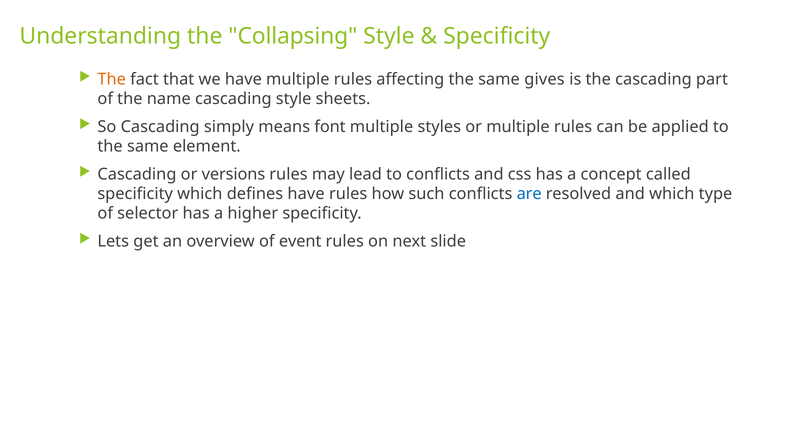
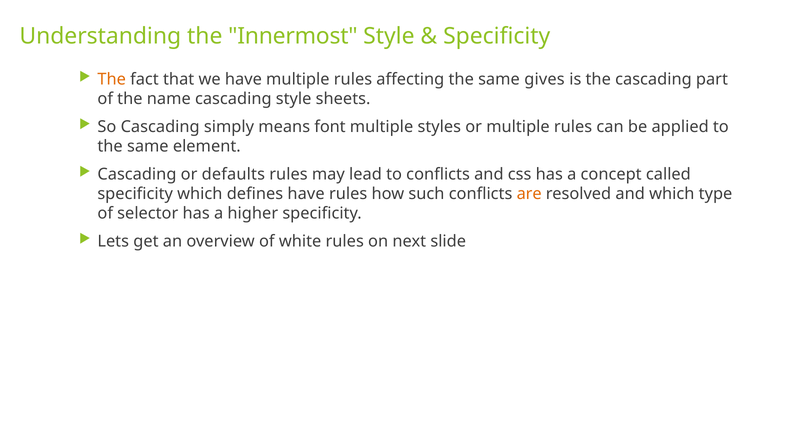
Collapsing: Collapsing -> Innermost
versions: versions -> defaults
are colour: blue -> orange
event: event -> white
